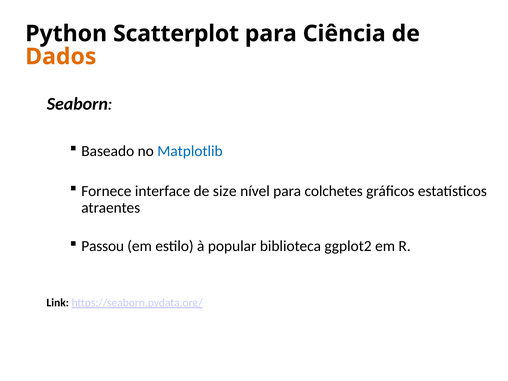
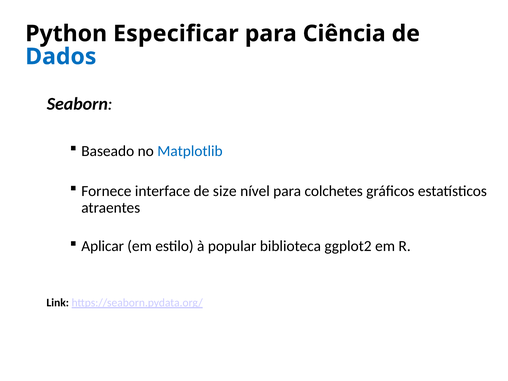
Scatterplot: Scatterplot -> Especificar
Dados colour: orange -> blue
Passou: Passou -> Aplicar
